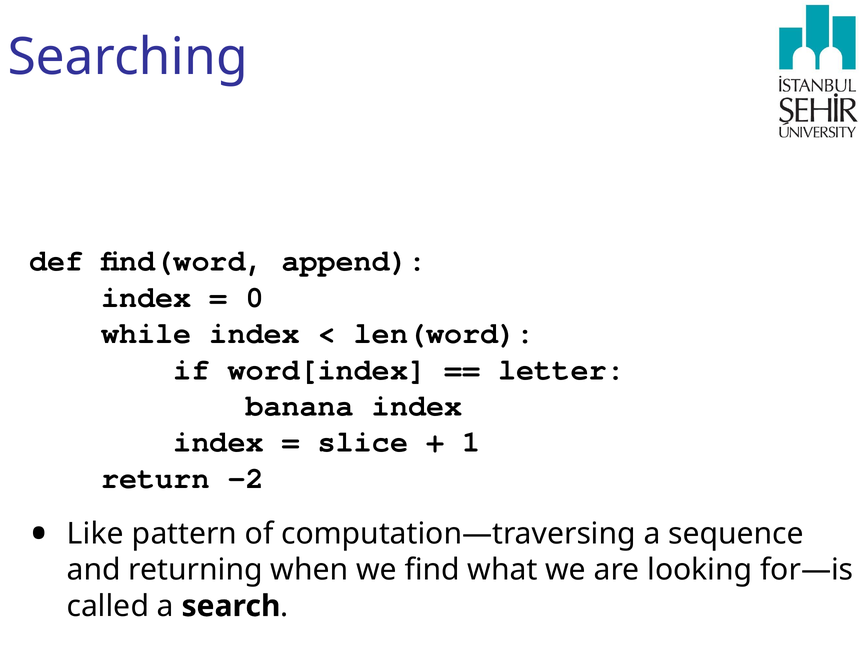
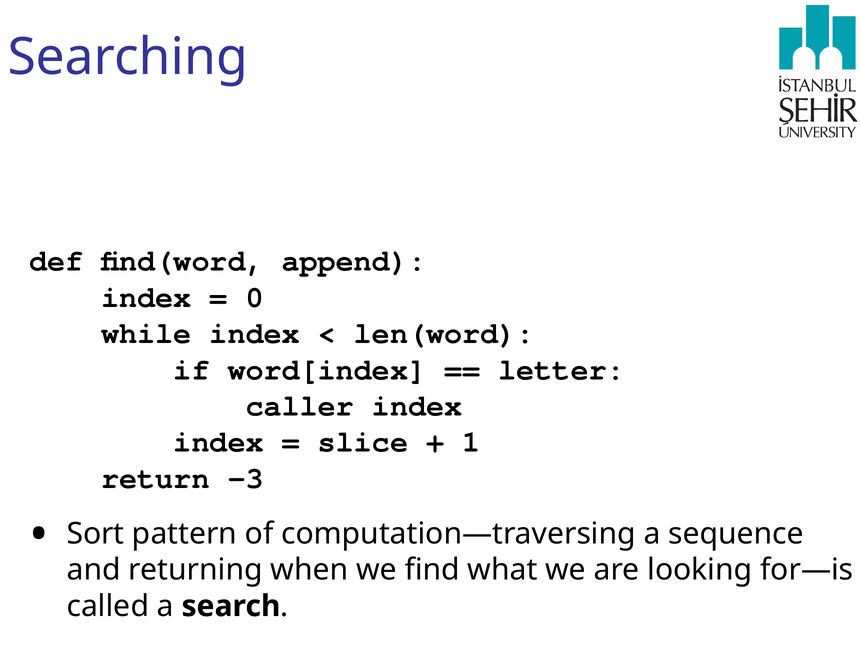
banana: banana -> caller
-2: -2 -> -3
Like: Like -> Sort
